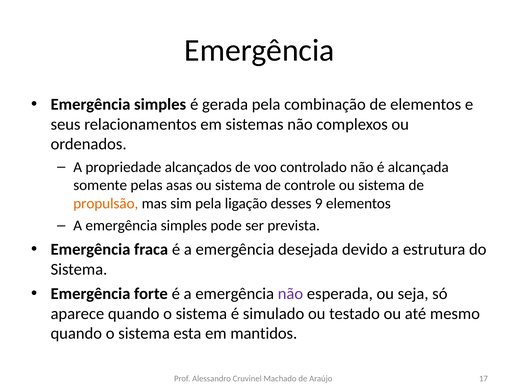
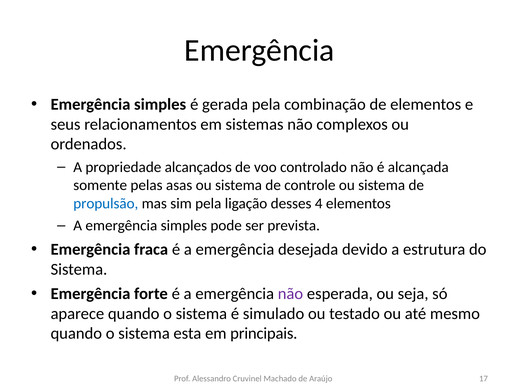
propulsão colour: orange -> blue
9: 9 -> 4
mantidos: mantidos -> principais
